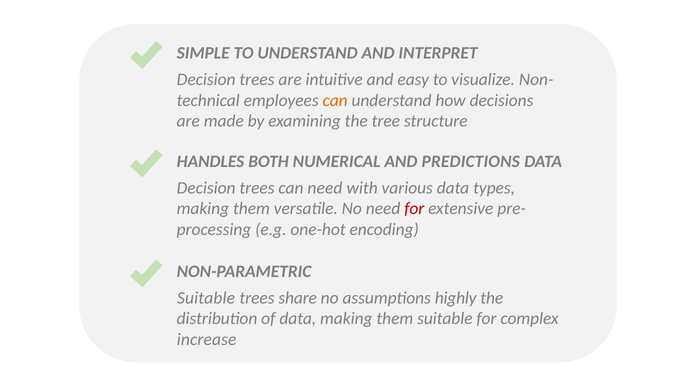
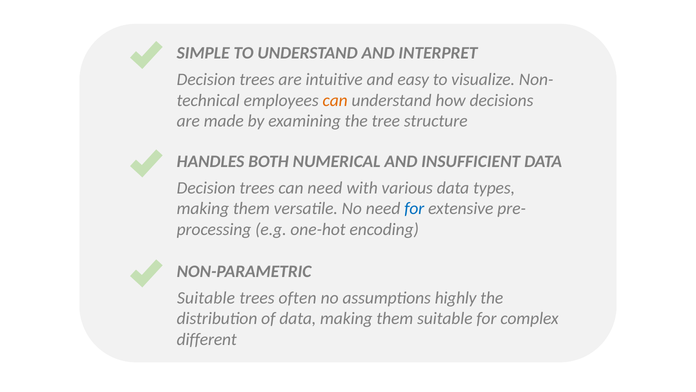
PREDICTIONS: PREDICTIONS -> INSUFFICIENT
for at (414, 208) colour: red -> blue
share: share -> often
increase: increase -> different
